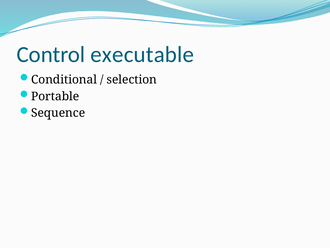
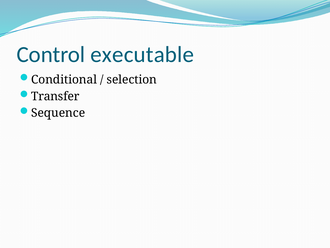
Portable: Portable -> Transfer
